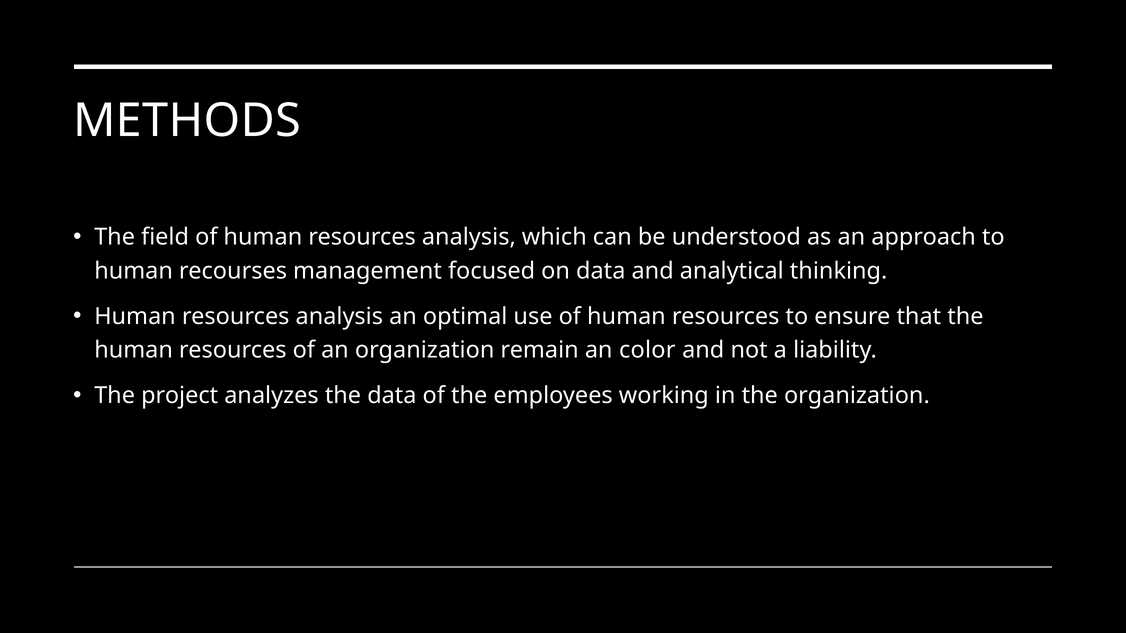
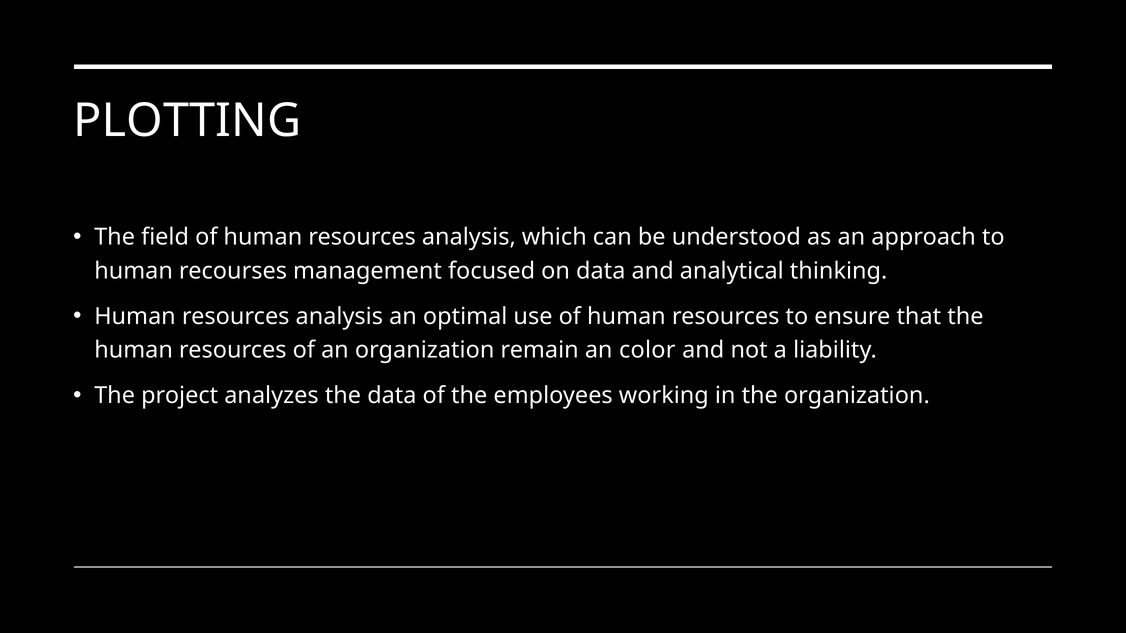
METHODS: METHODS -> PLOTTING
